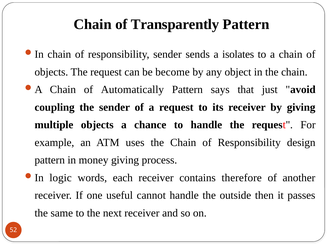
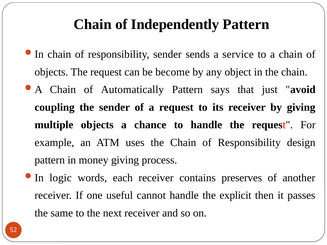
Transparently: Transparently -> Independently
isolates: isolates -> service
therefore: therefore -> preserves
outside: outside -> explicit
